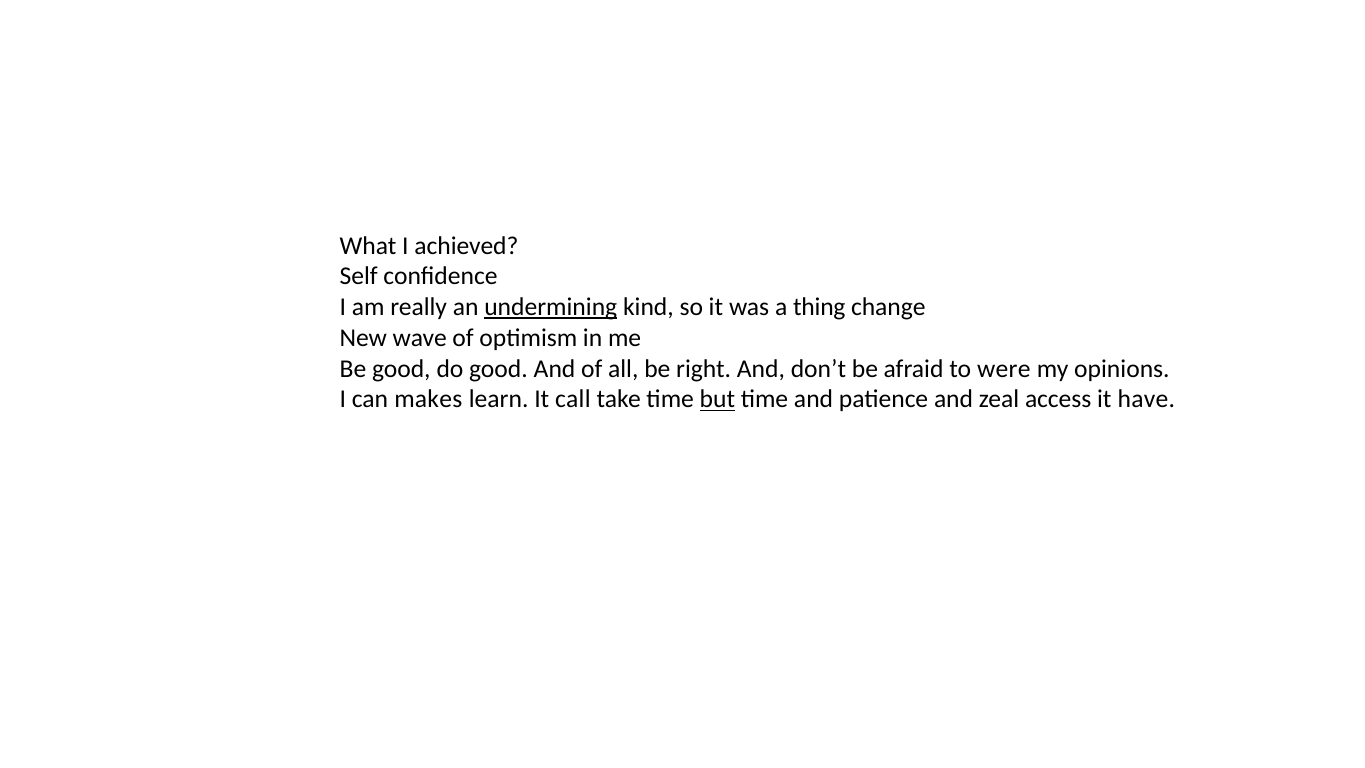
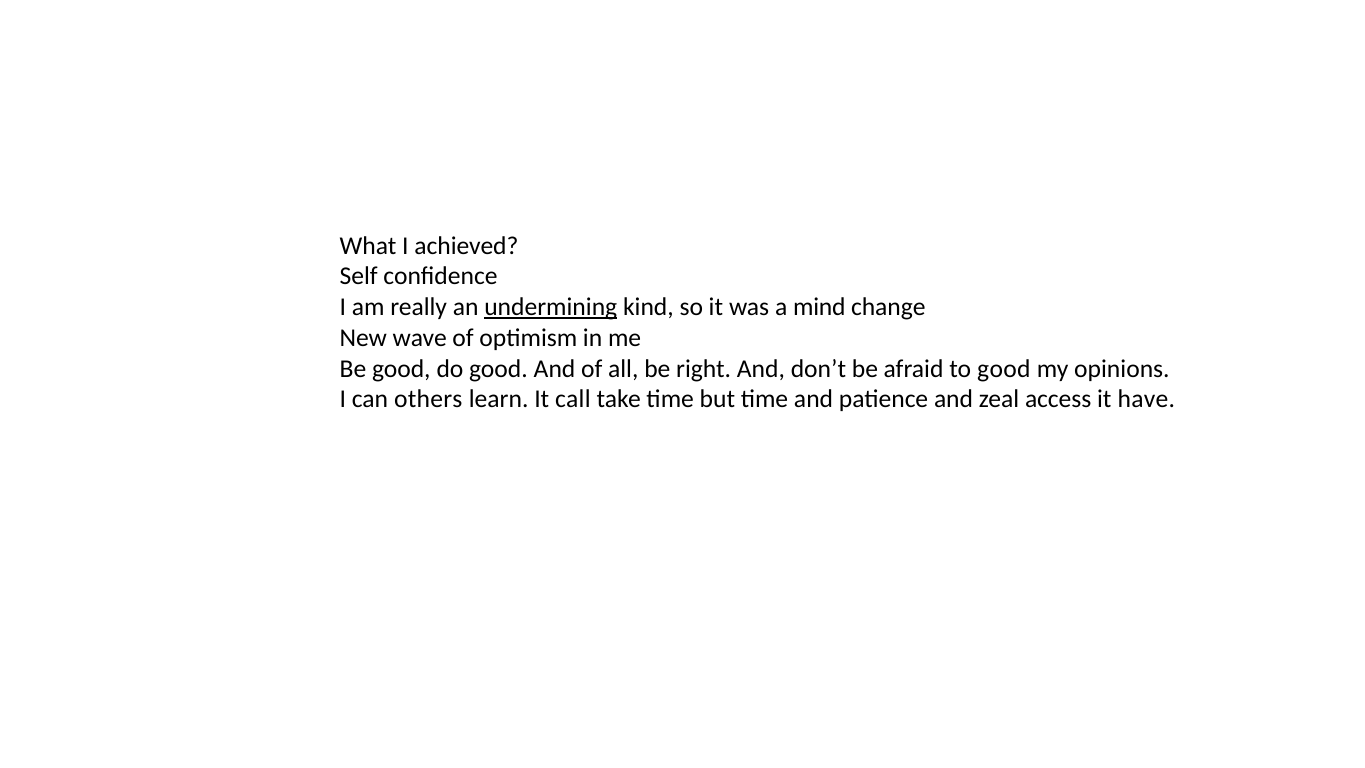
thing: thing -> mind
to were: were -> good
makes: makes -> others
but underline: present -> none
